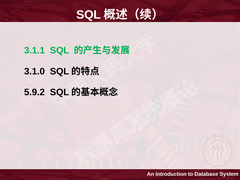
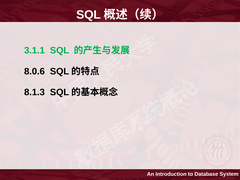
3.1.0: 3.1.0 -> 8.0.6
5.9.2: 5.9.2 -> 8.1.3
